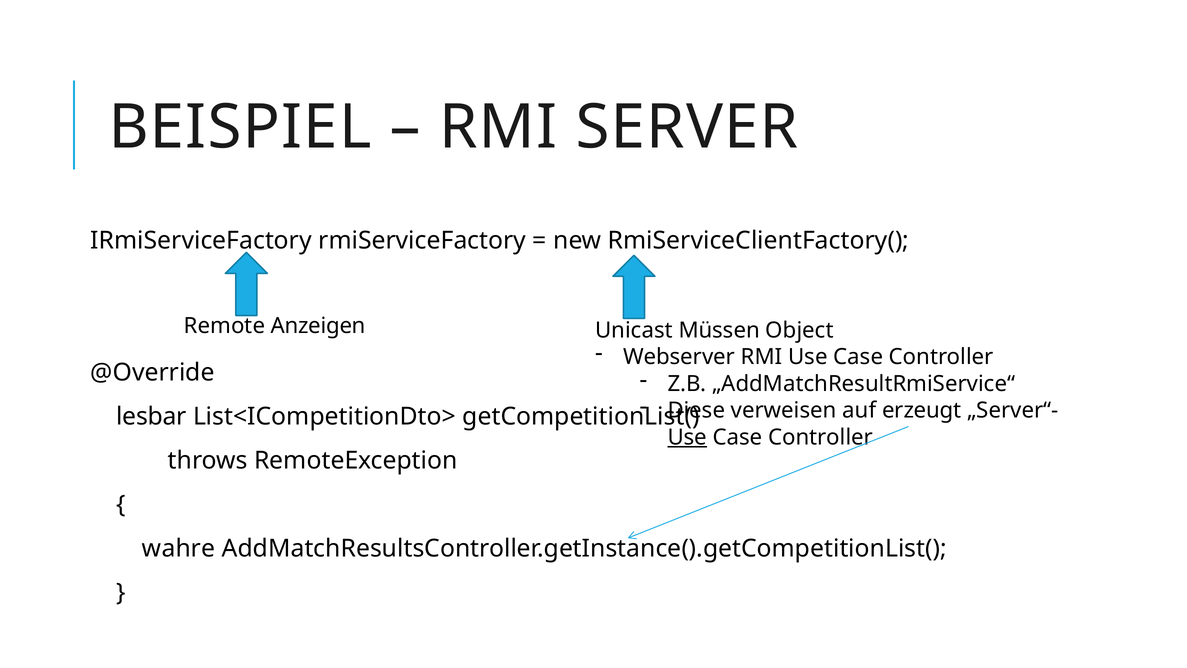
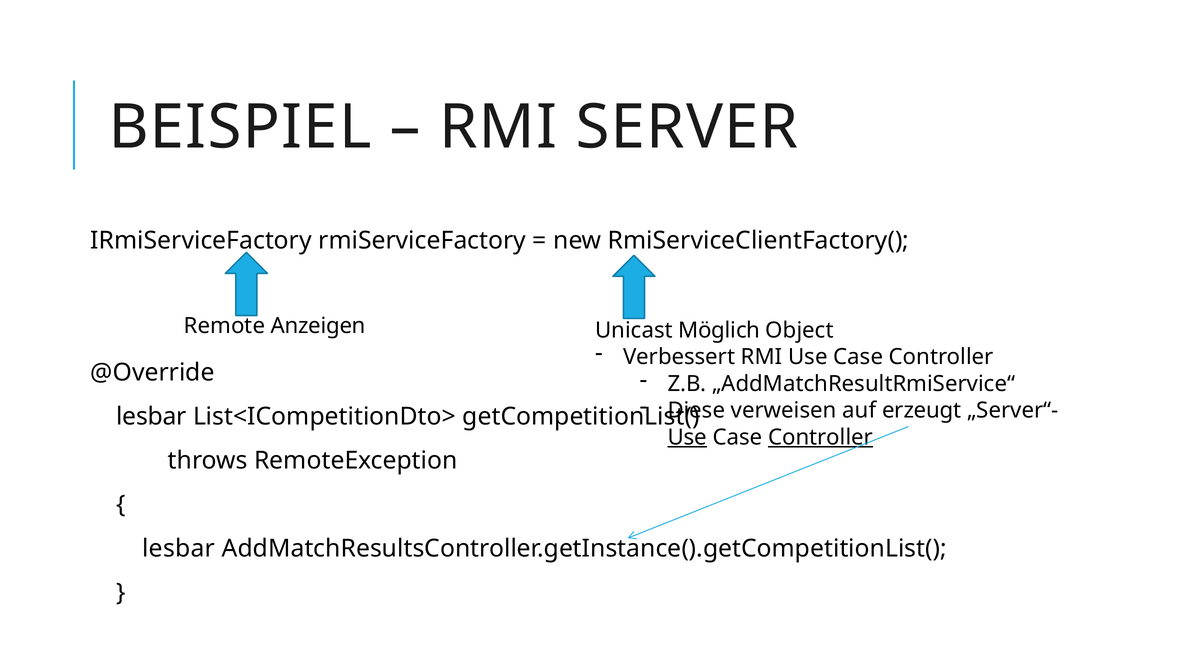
Müssen: Müssen -> Möglich
Webserver: Webserver -> Verbessert
Controller at (821, 437) underline: none -> present
wahre at (179, 548): wahre -> lesbar
